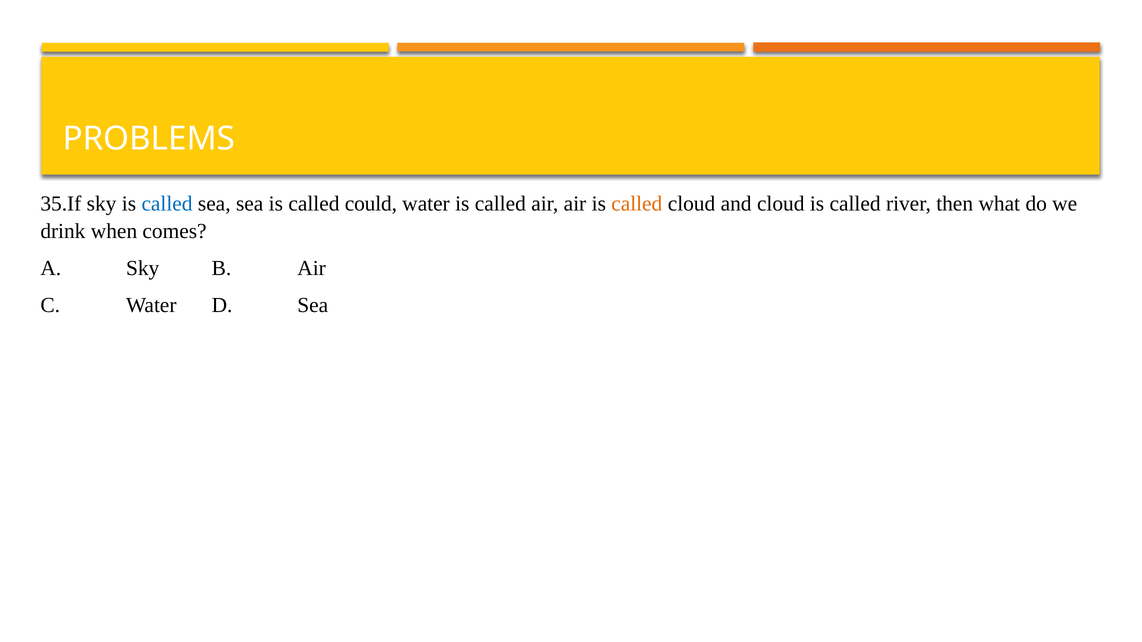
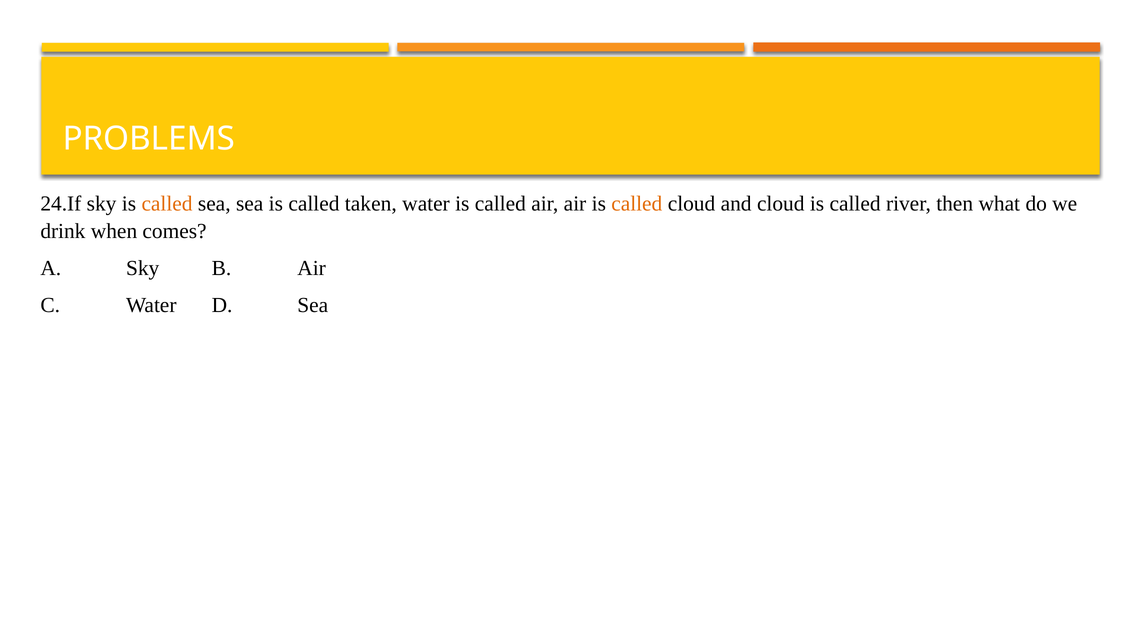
35.If: 35.If -> 24.If
called at (167, 204) colour: blue -> orange
could: could -> taken
